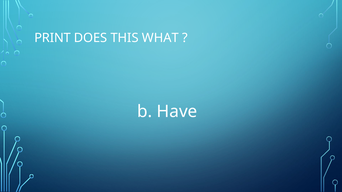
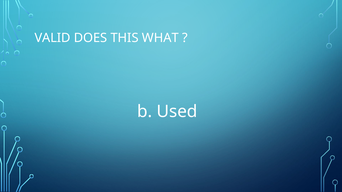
PRINT: PRINT -> VALID
Have: Have -> Used
